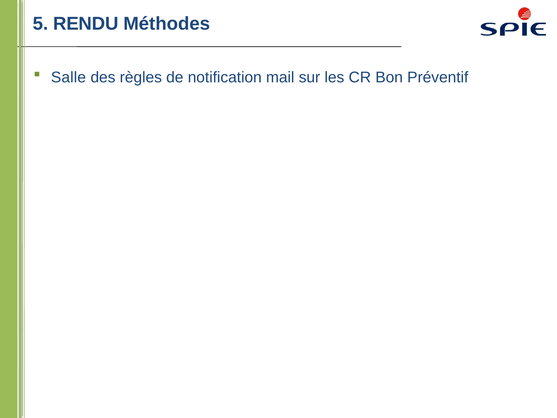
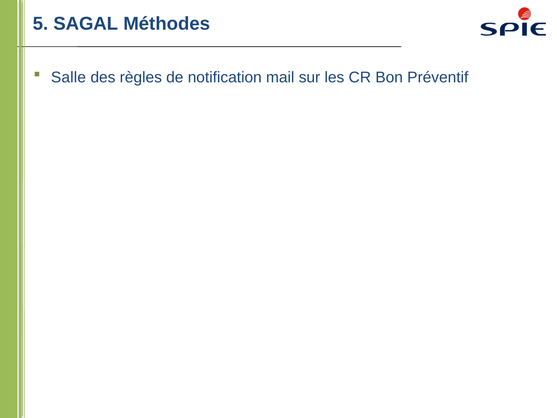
RENDU: RENDU -> SAGAL
